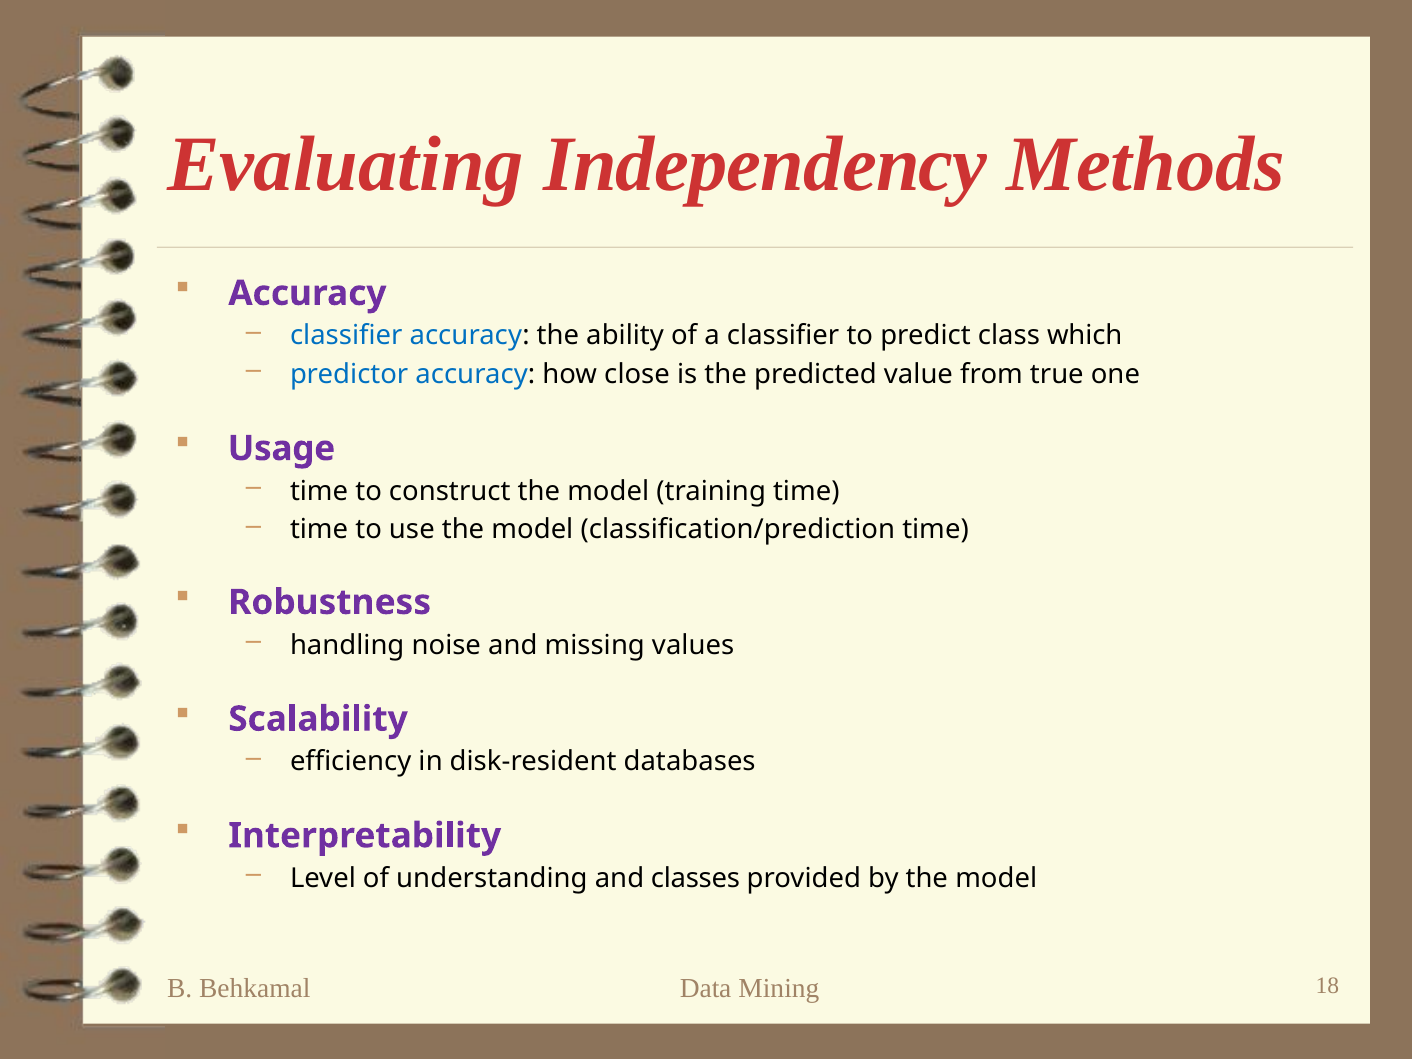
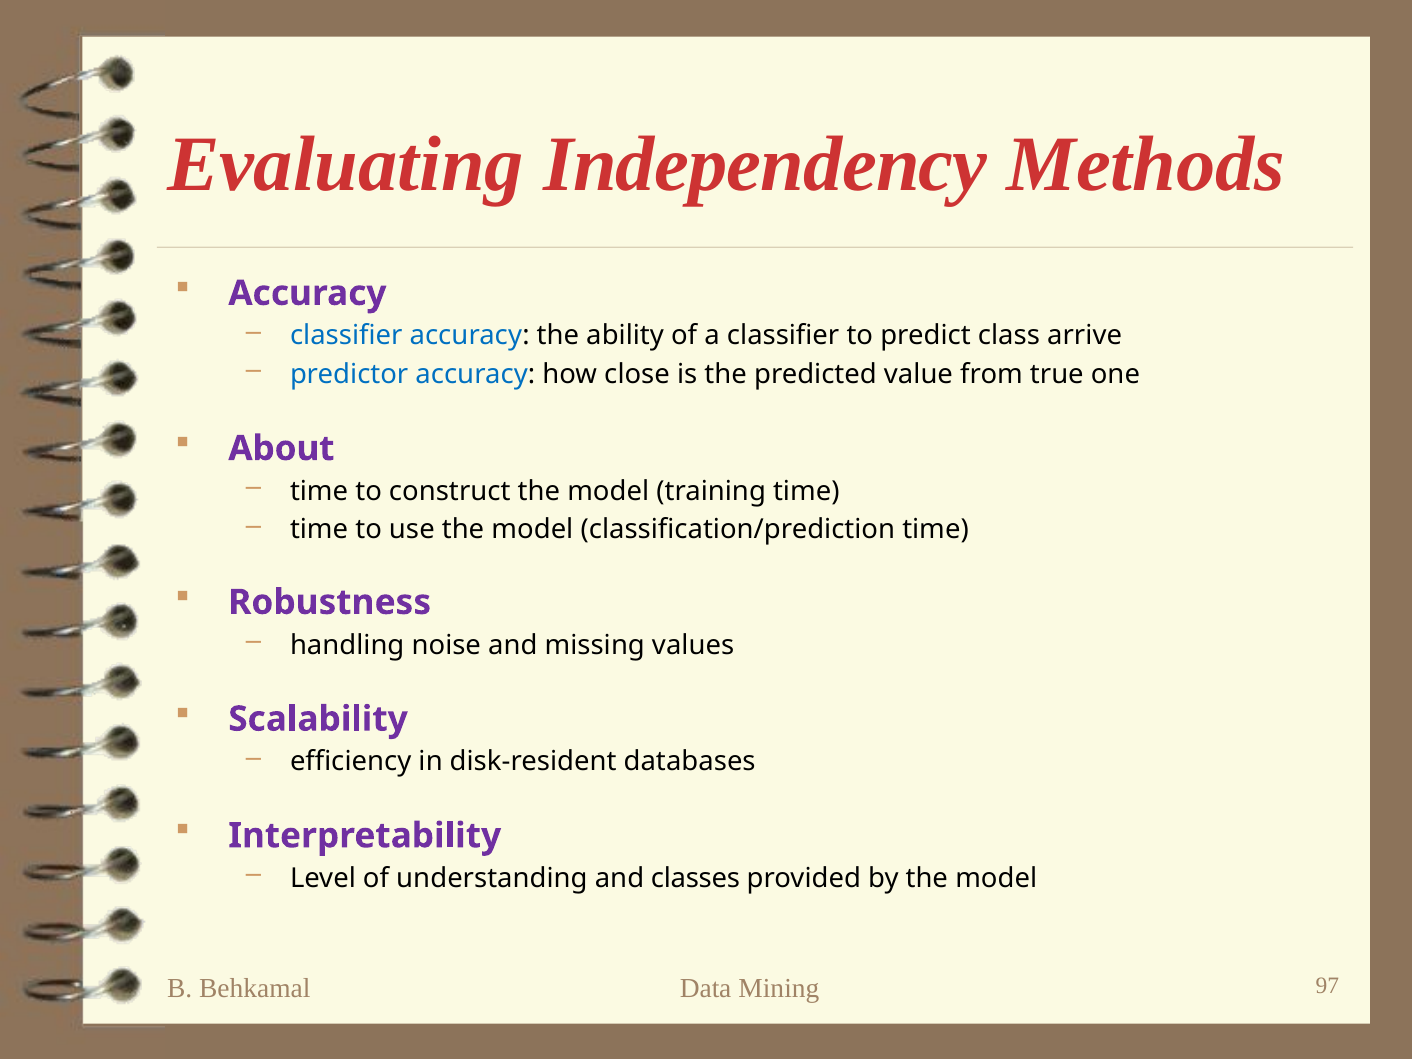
which: which -> arrive
Usage: Usage -> About
18: 18 -> 97
